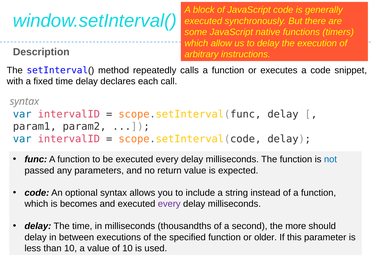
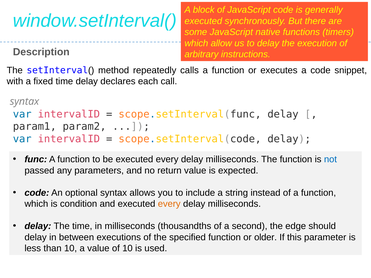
becomes: becomes -> condition
every at (169, 204) colour: purple -> orange
more: more -> edge
